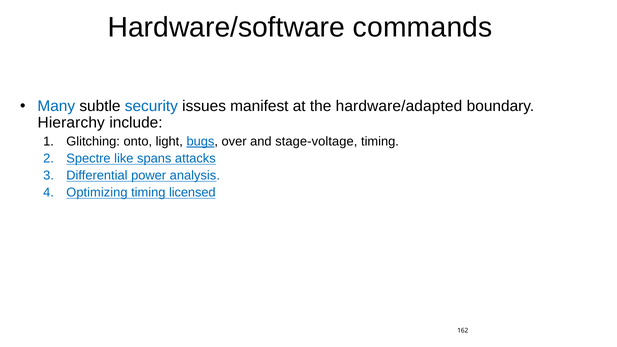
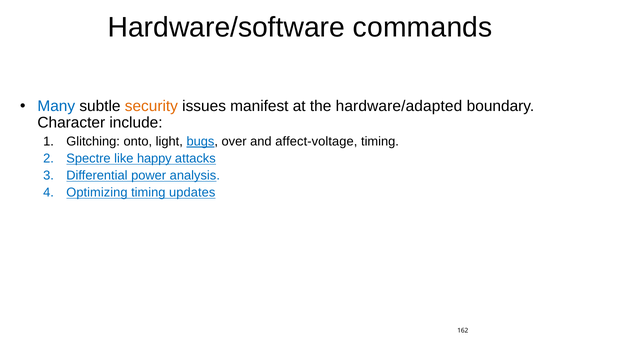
security colour: blue -> orange
Hierarchy: Hierarchy -> Character
stage-voltage: stage-voltage -> affect-voltage
spans: spans -> happy
licensed: licensed -> updates
